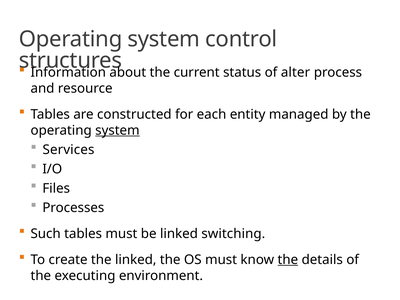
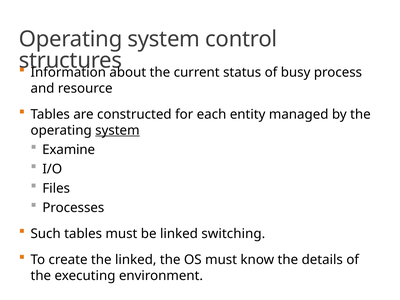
alter: alter -> busy
Services: Services -> Examine
the at (288, 260) underline: present -> none
